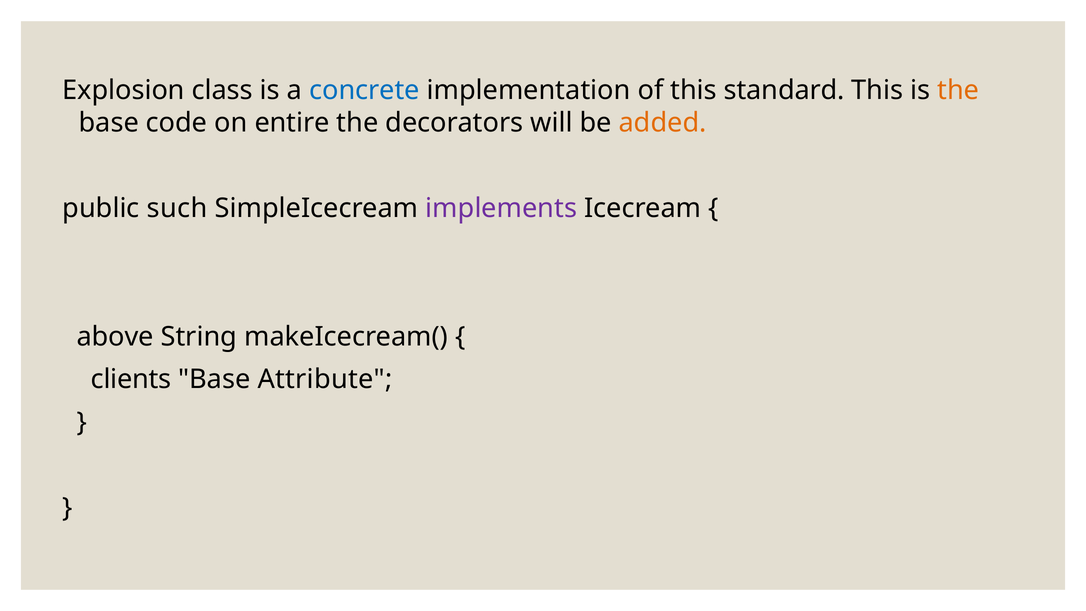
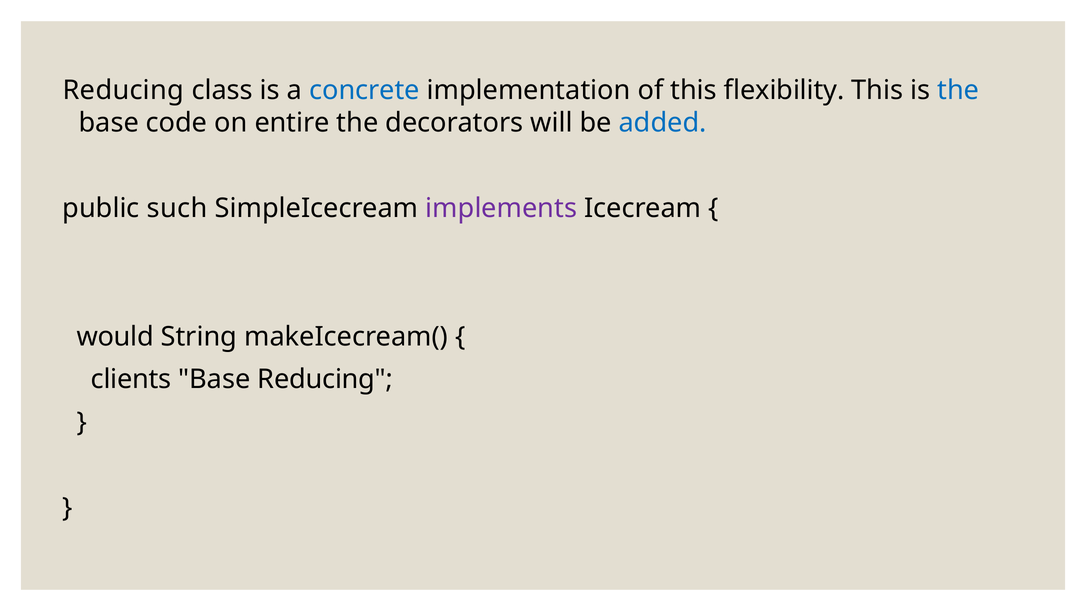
Explosion at (124, 90): Explosion -> Reducing
standard: standard -> flexibility
the at (958, 90) colour: orange -> blue
added colour: orange -> blue
above: above -> would
Base Attribute: Attribute -> Reducing
